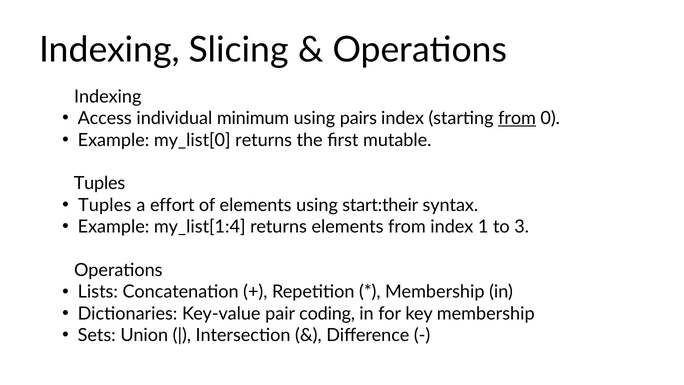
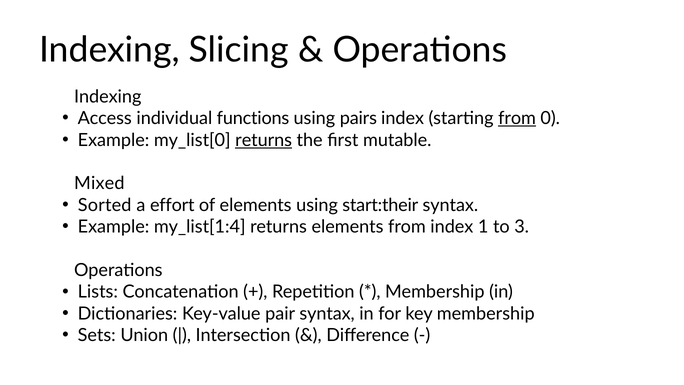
minimum: minimum -> functions
returns at (264, 140) underline: none -> present
Tuples at (100, 183): Tuples -> Mixed
Tuples at (105, 205): Tuples -> Sorted
pair coding: coding -> syntax
